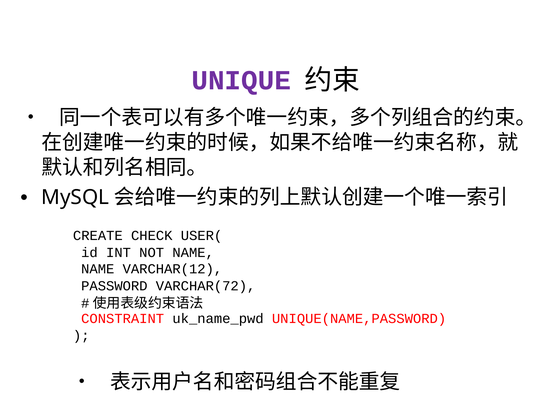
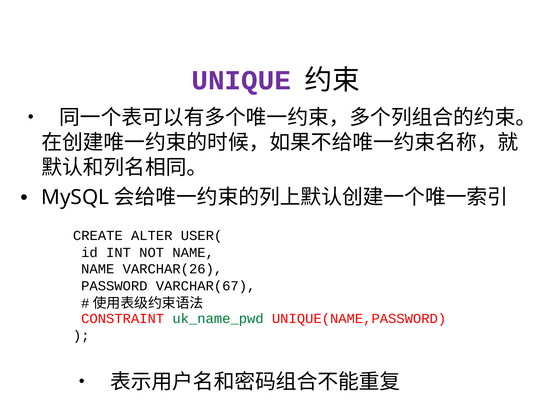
CHECK: CHECK -> ALTER
VARCHAR(12: VARCHAR(12 -> VARCHAR(26
VARCHAR(72: VARCHAR(72 -> VARCHAR(67
uk_name_pwd colour: black -> green
